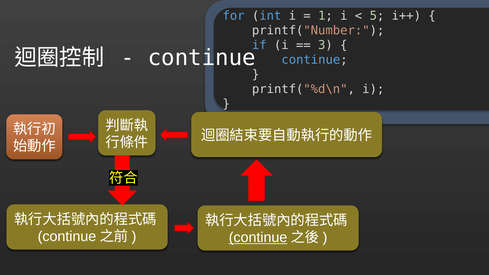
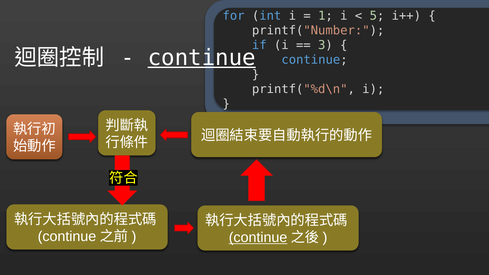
continue at (202, 58) underline: none -> present
